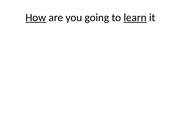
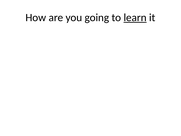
How underline: present -> none
